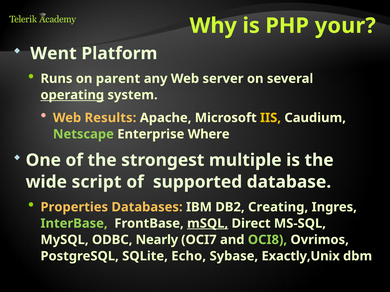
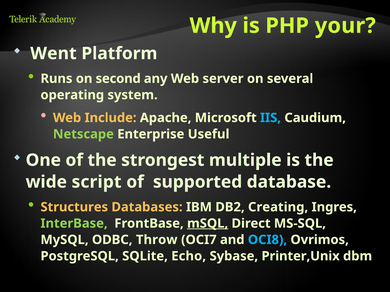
parent: parent -> second
operating underline: present -> none
Results: Results -> Include
IIS colour: yellow -> light blue
Where: Where -> Useful
Properties: Properties -> Structures
Nearly: Nearly -> Throw
OCI8 colour: light green -> light blue
Exactly,Unix: Exactly,Unix -> Printer,Unix
